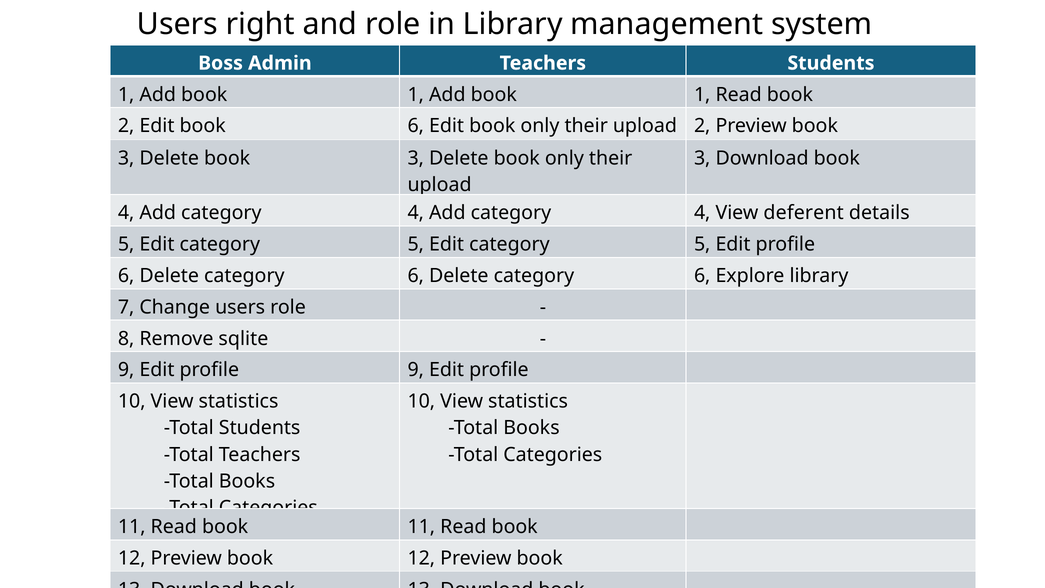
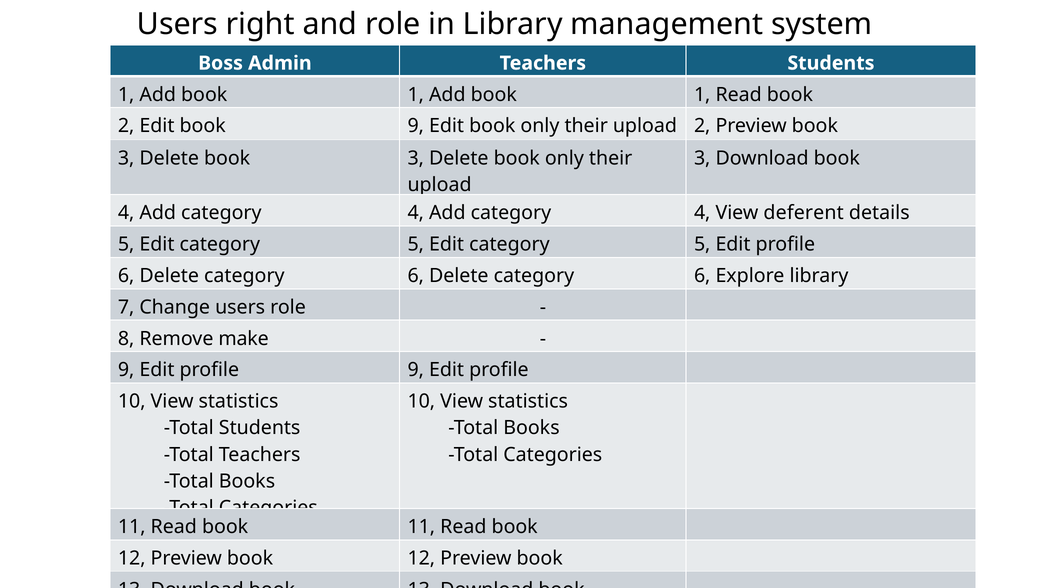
book 6: 6 -> 9
sqlite: sqlite -> make
